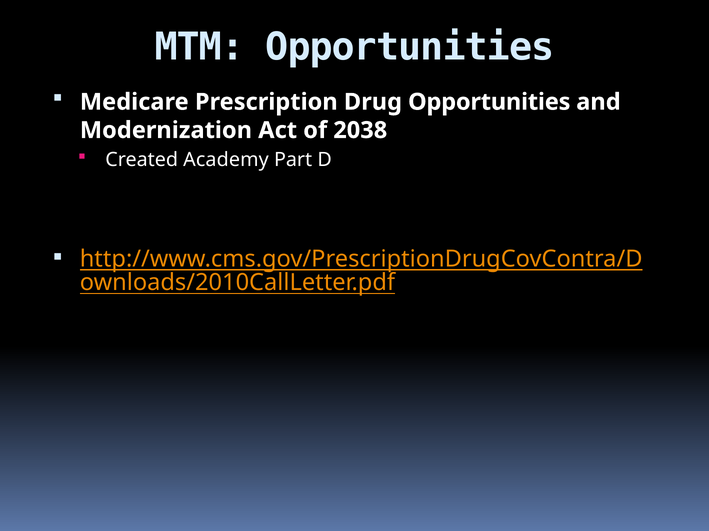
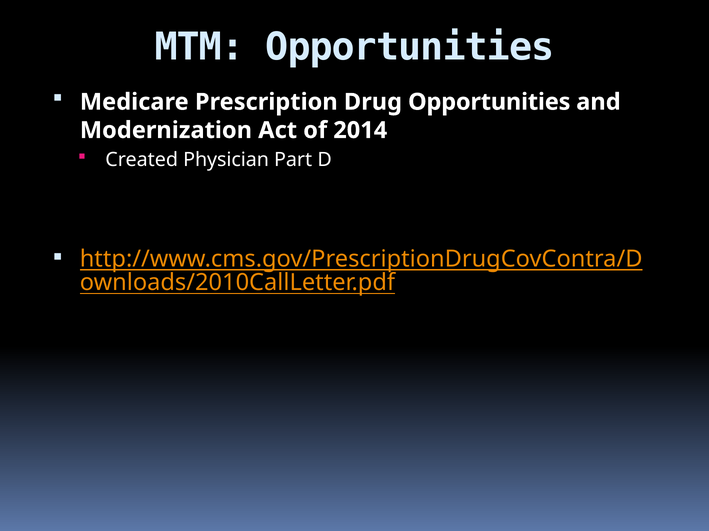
2038: 2038 -> 2014
Academy: Academy -> Physician
